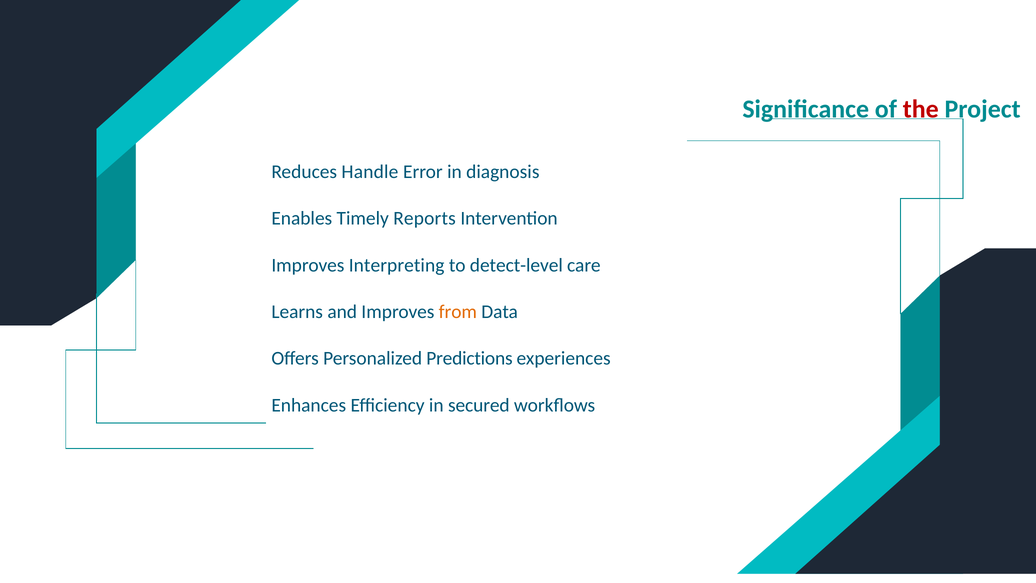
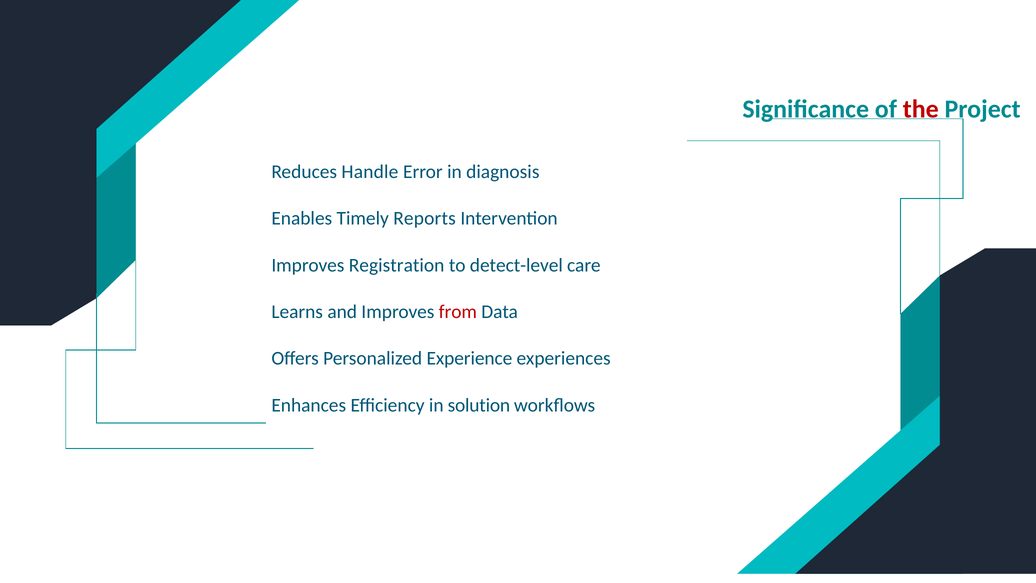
Interpreting: Interpreting -> Registration
from colour: orange -> red
Predictions: Predictions -> Experience
secured: secured -> solution
